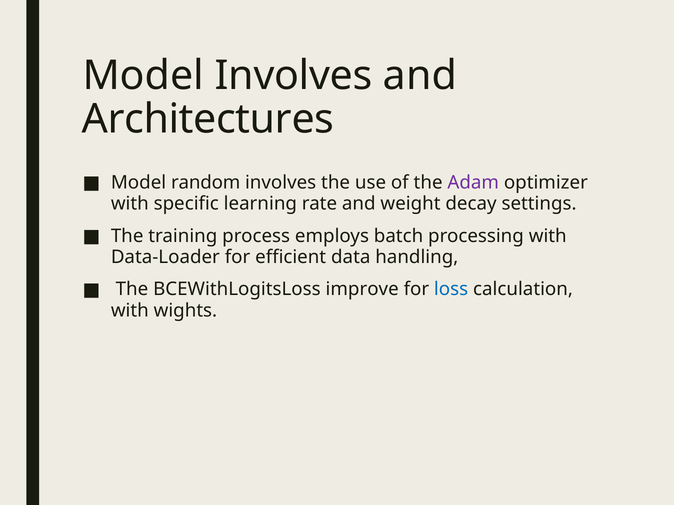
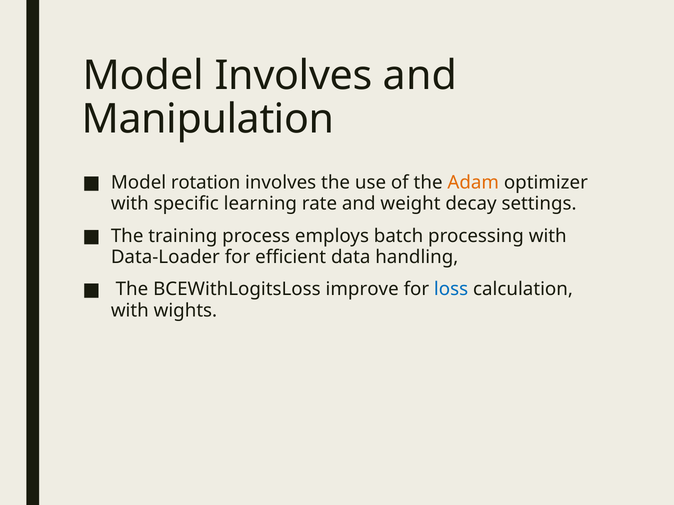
Architectures: Architectures -> Manipulation
random: random -> rotation
Adam colour: purple -> orange
